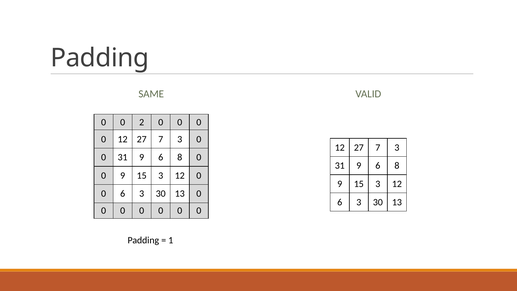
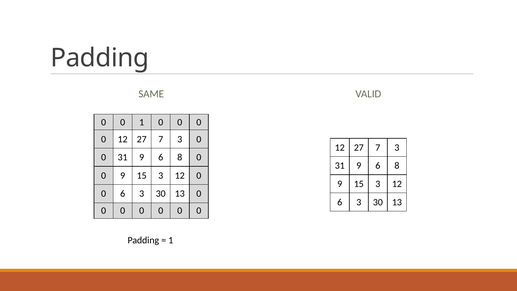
0 2: 2 -> 1
